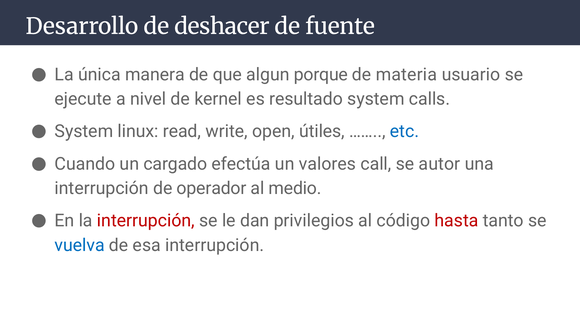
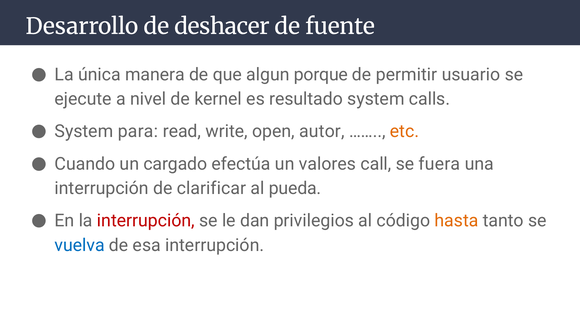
materia: materia -> permitir
linux: linux -> para
útiles: útiles -> autor
etc colour: blue -> orange
autor: autor -> fuera
operador: operador -> clarificar
medio: medio -> pueda
hasta colour: red -> orange
